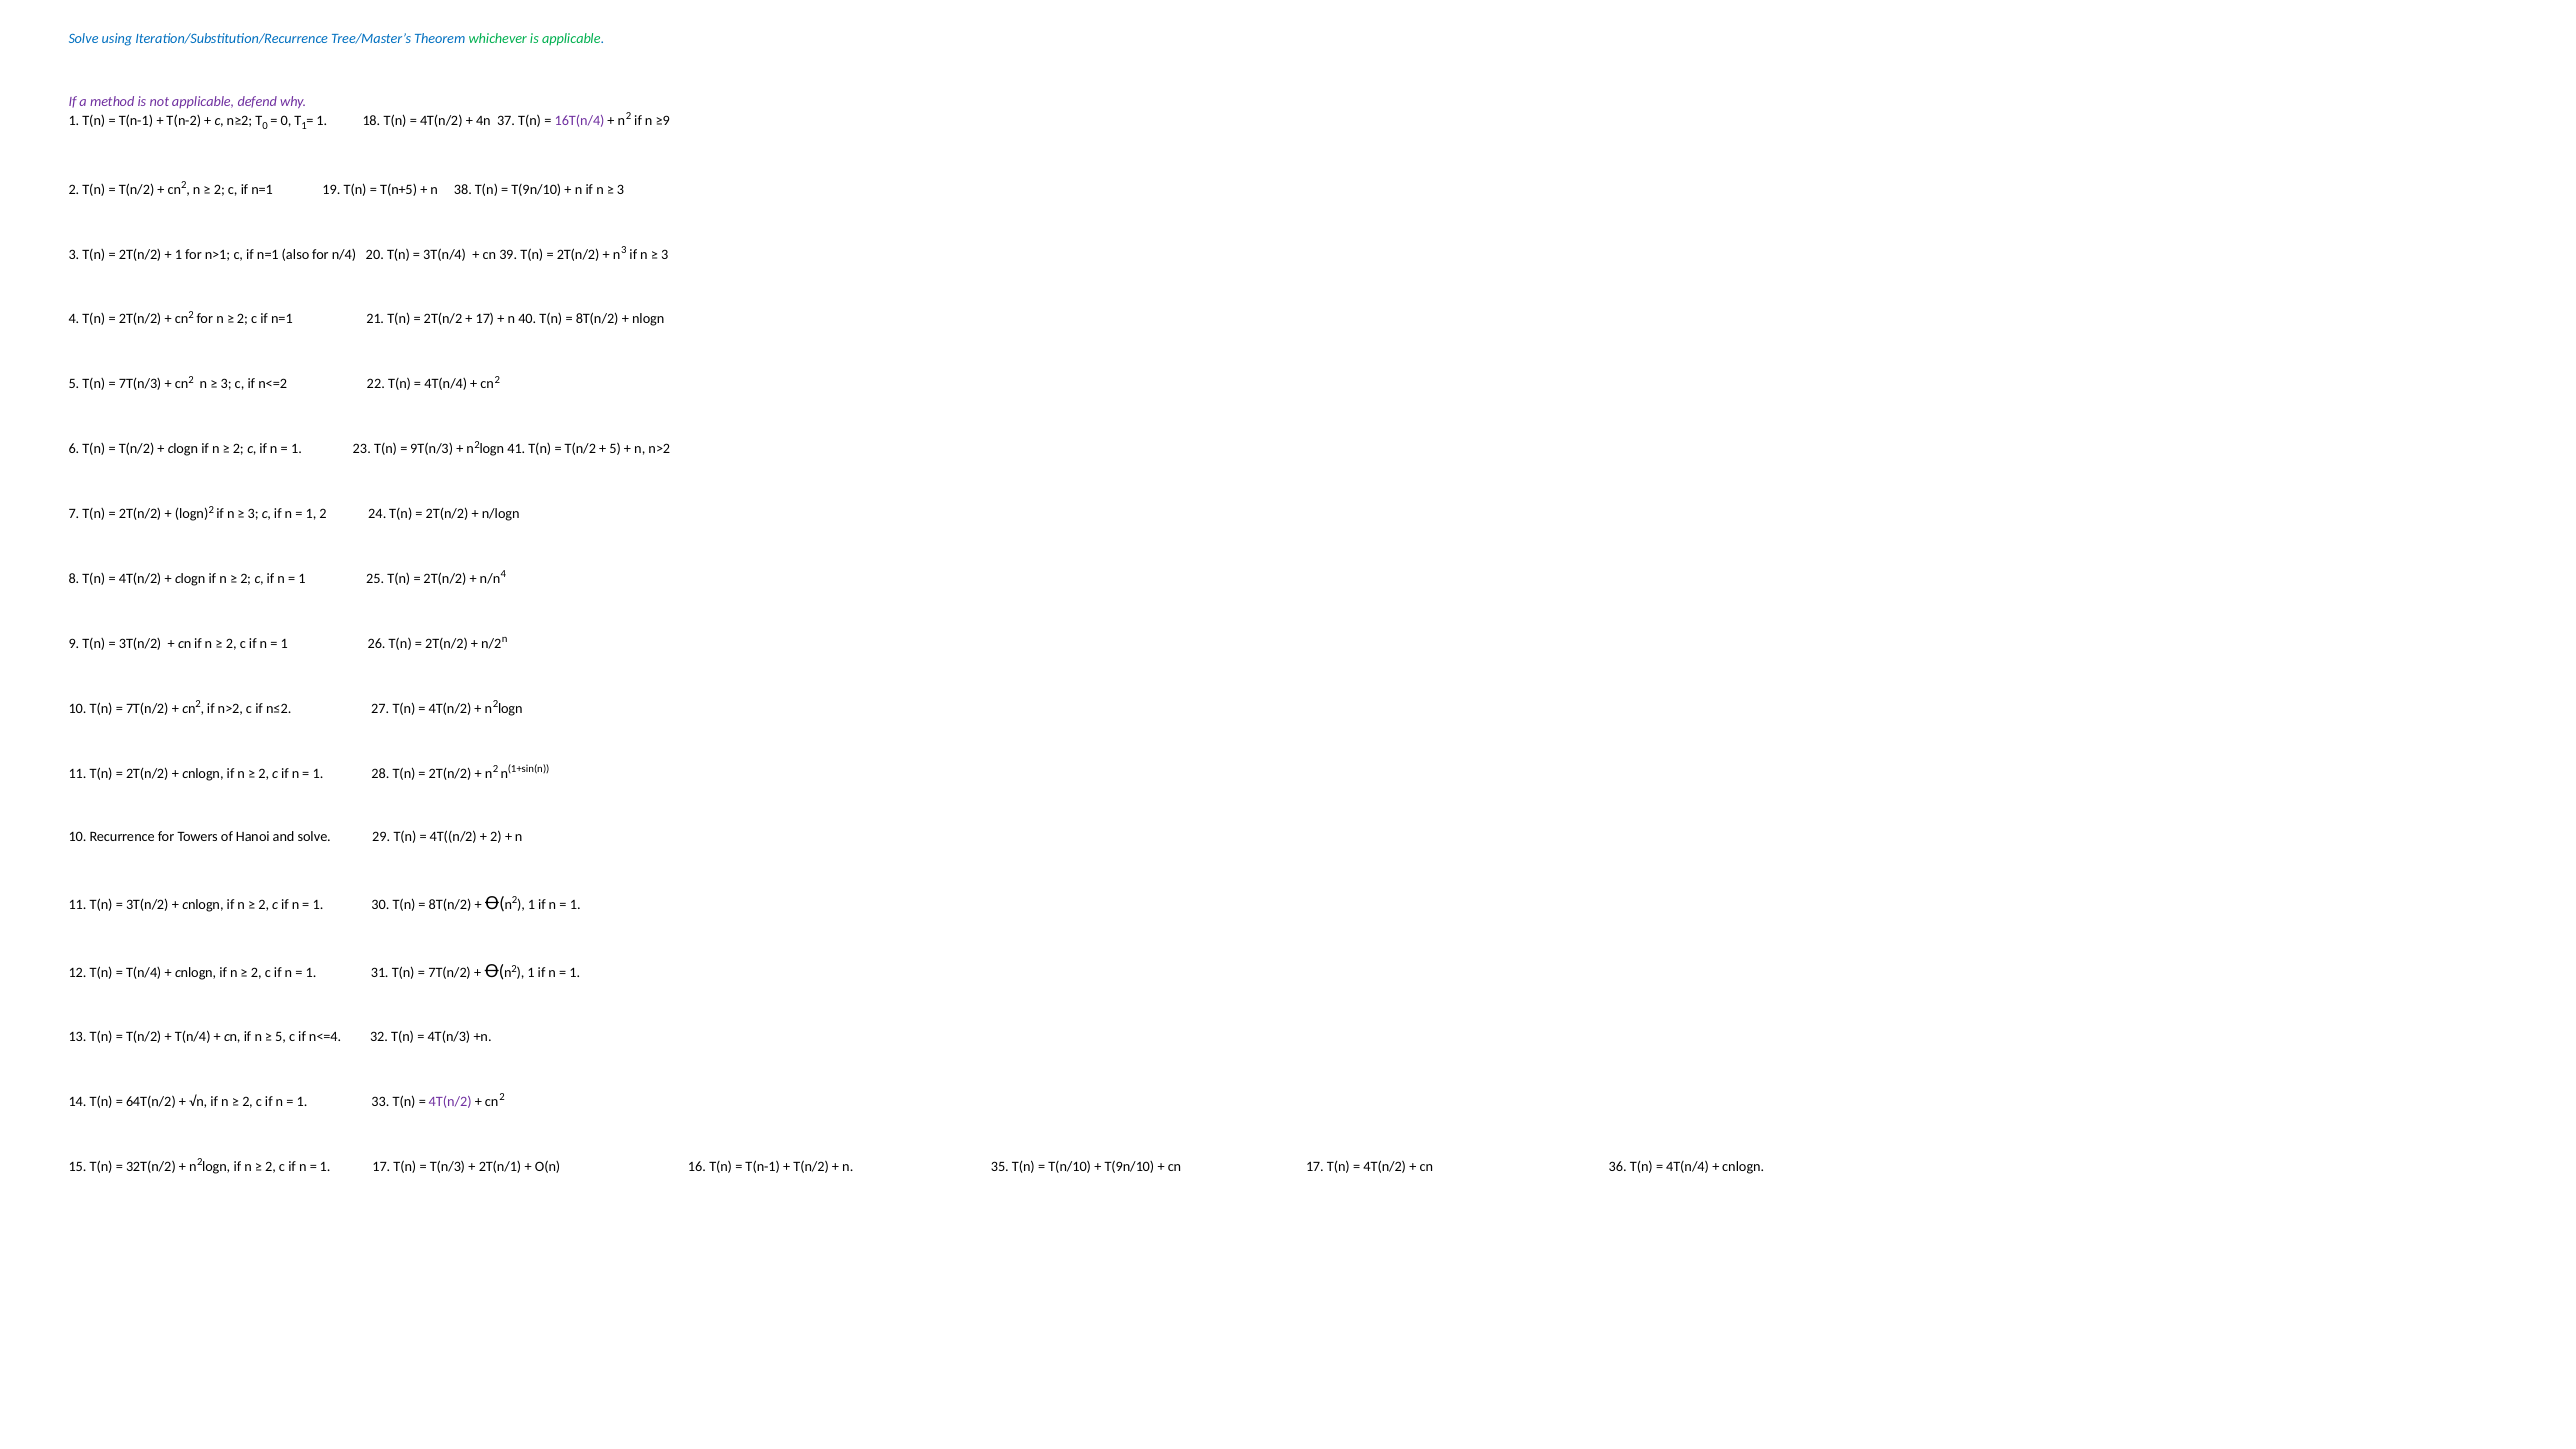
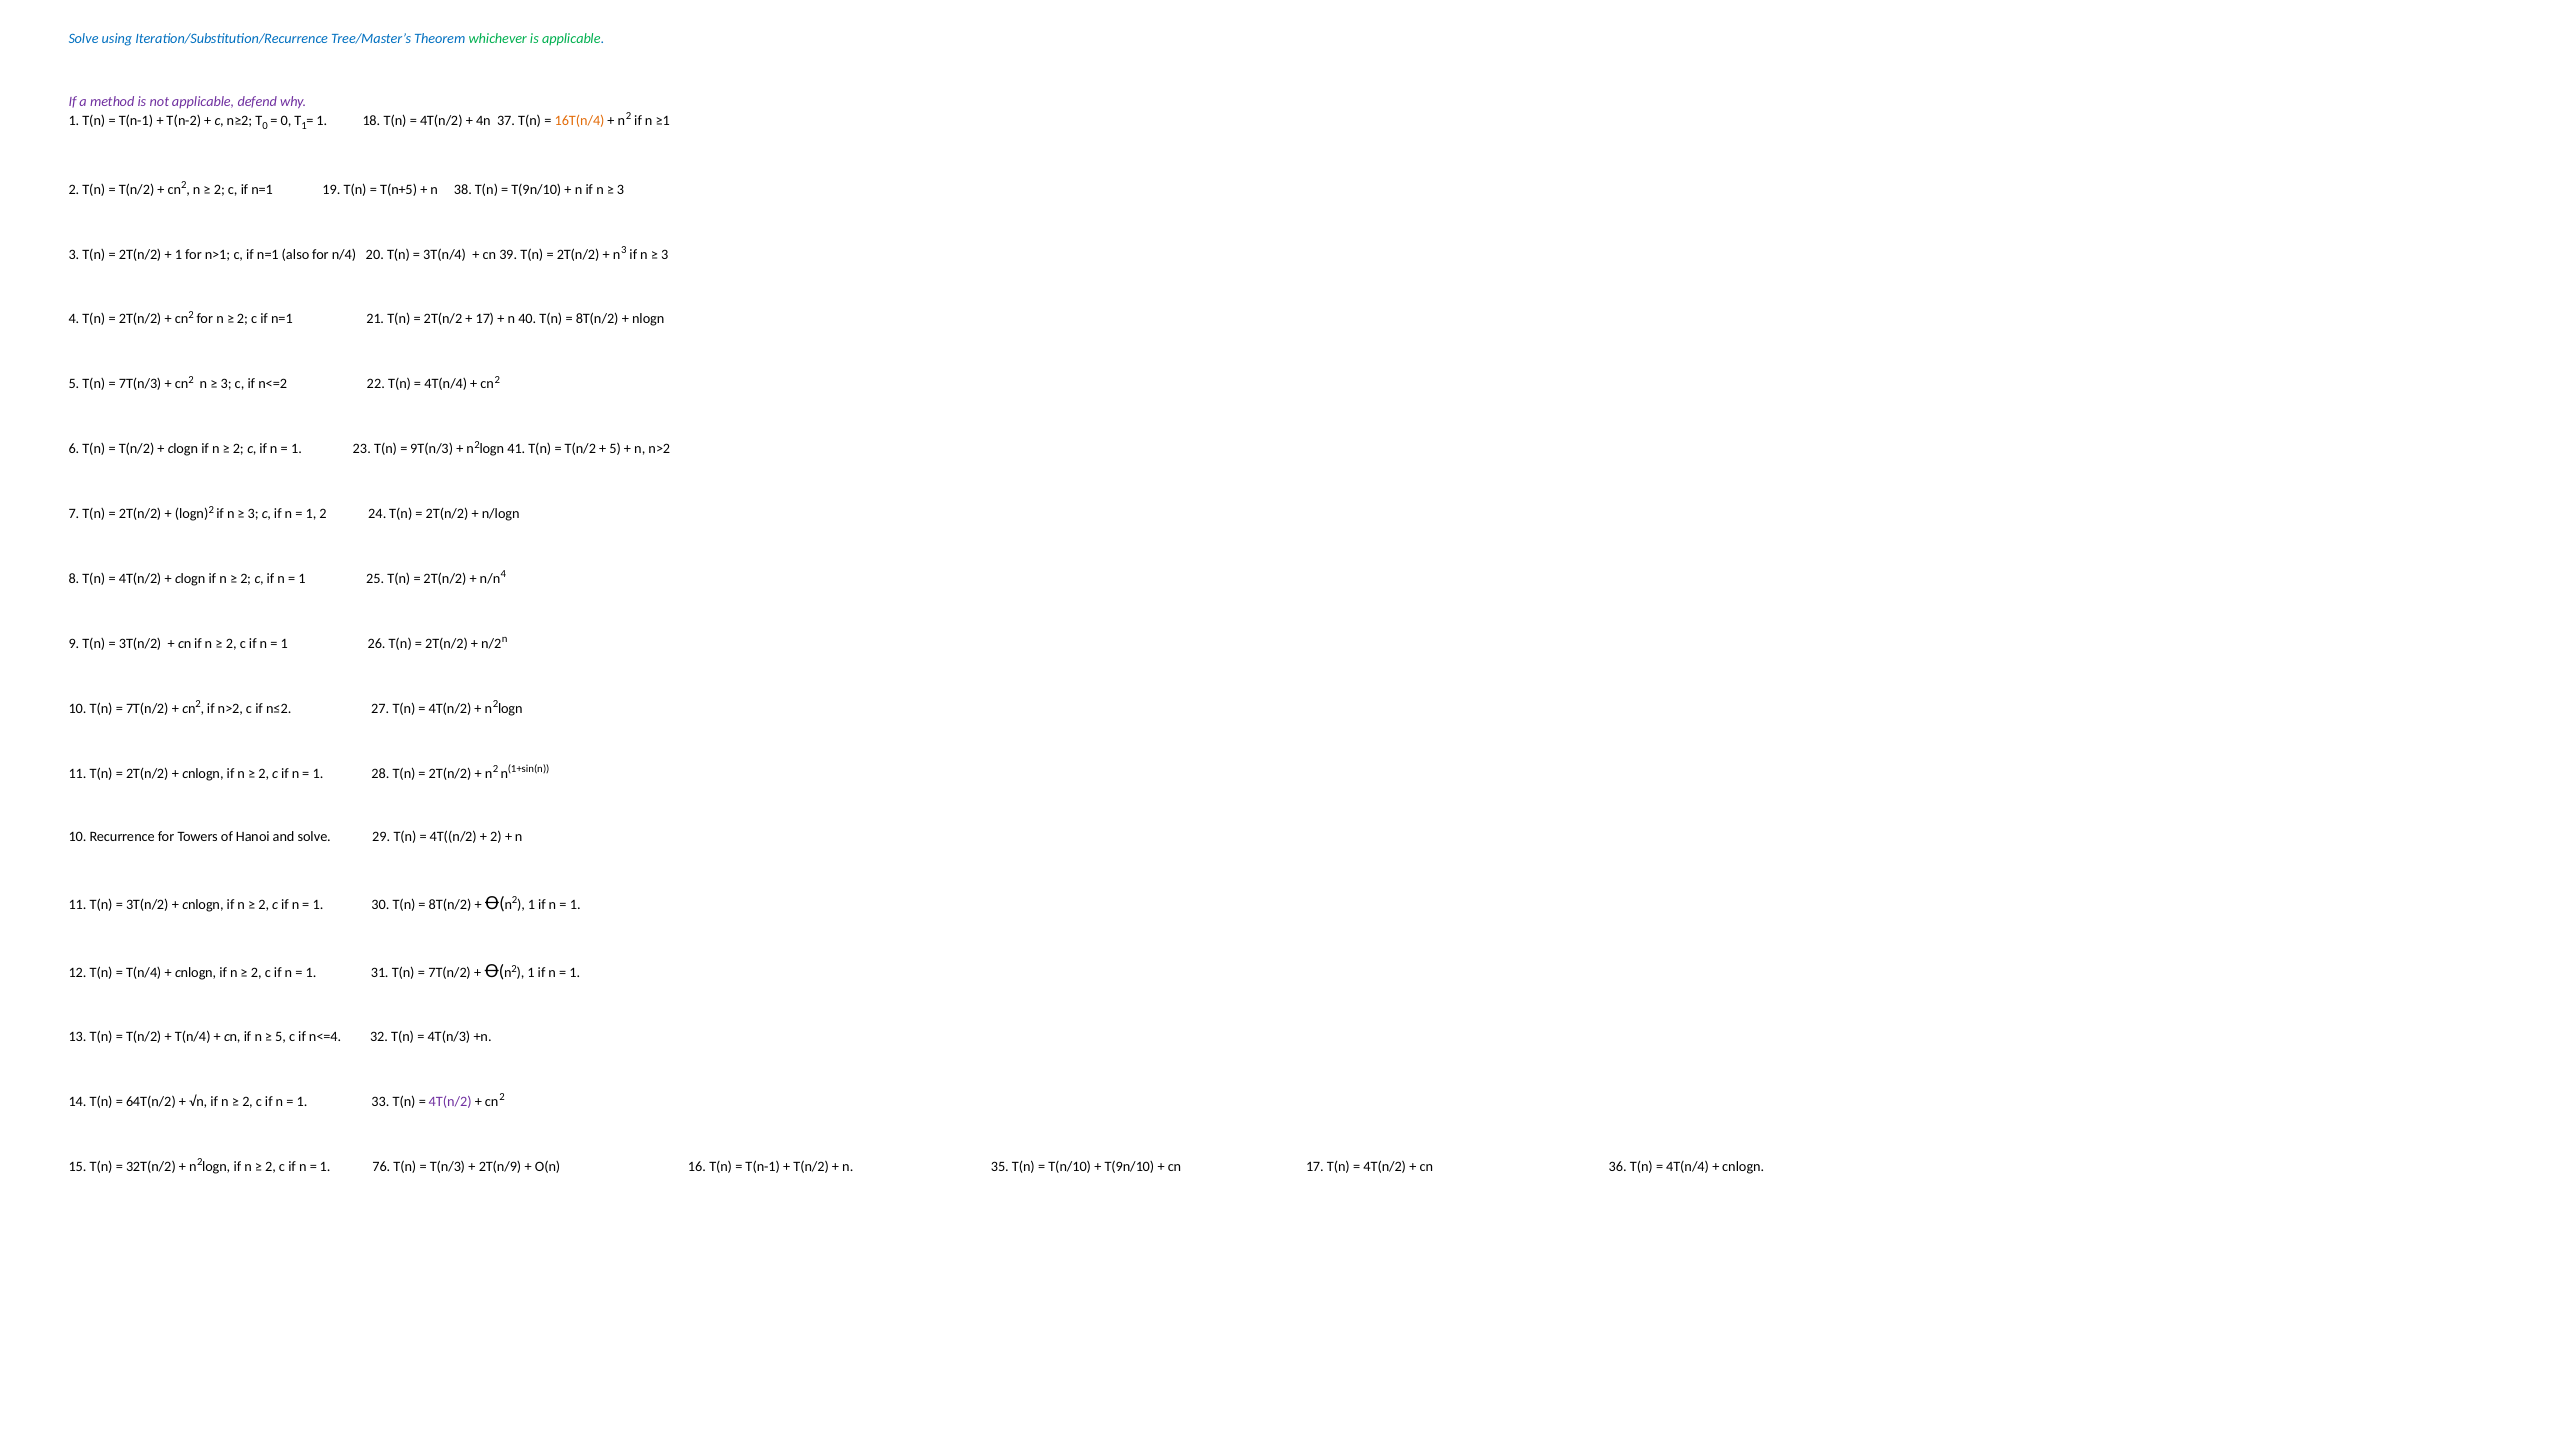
16T(n/4 colour: purple -> orange
≥9: ≥9 -> ≥1
1 17: 17 -> 76
2T(n/1: 2T(n/1 -> 2T(n/9
